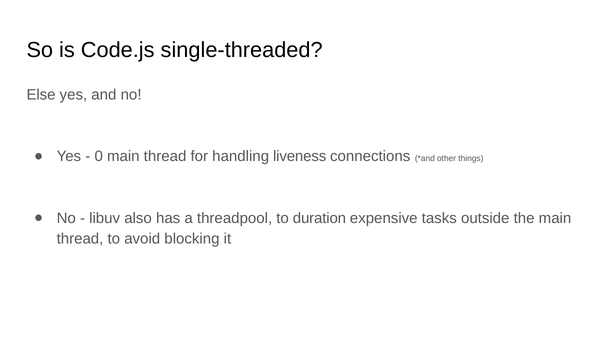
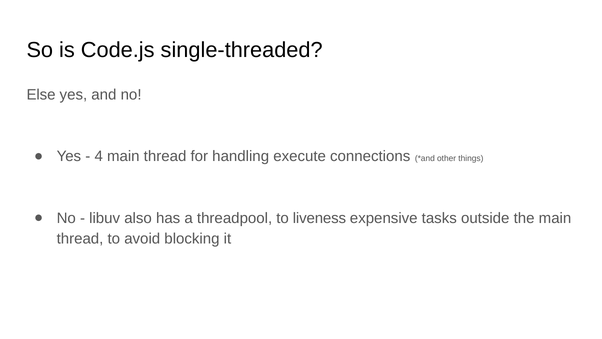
0: 0 -> 4
liveness: liveness -> execute
duration: duration -> liveness
